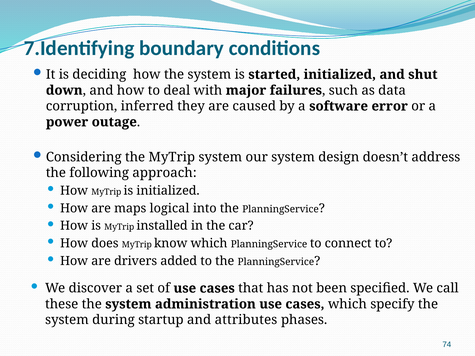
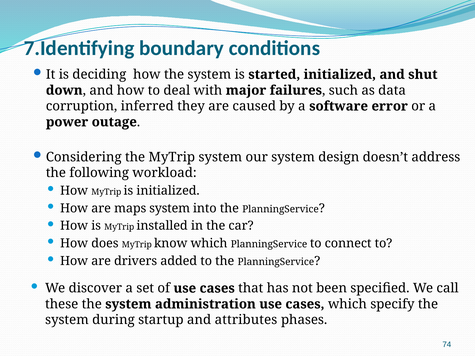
approach: approach -> workload
maps logical: logical -> system
